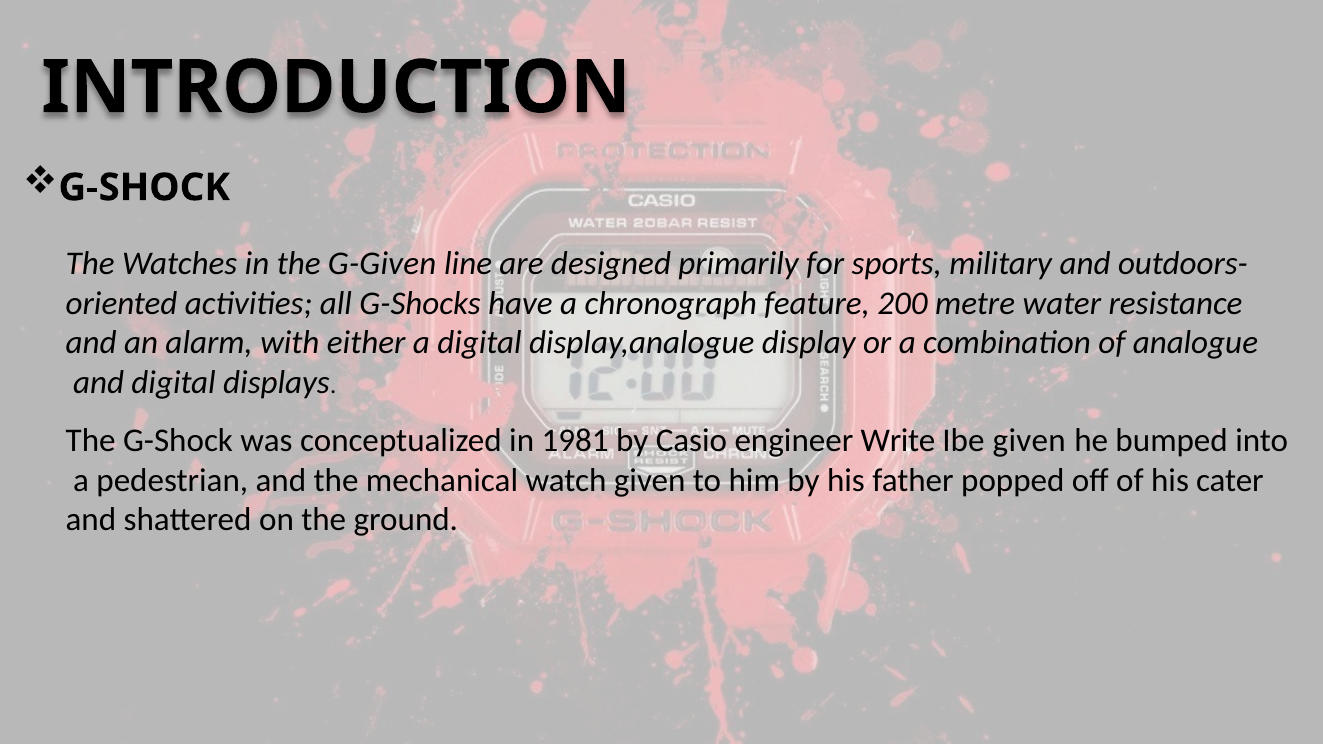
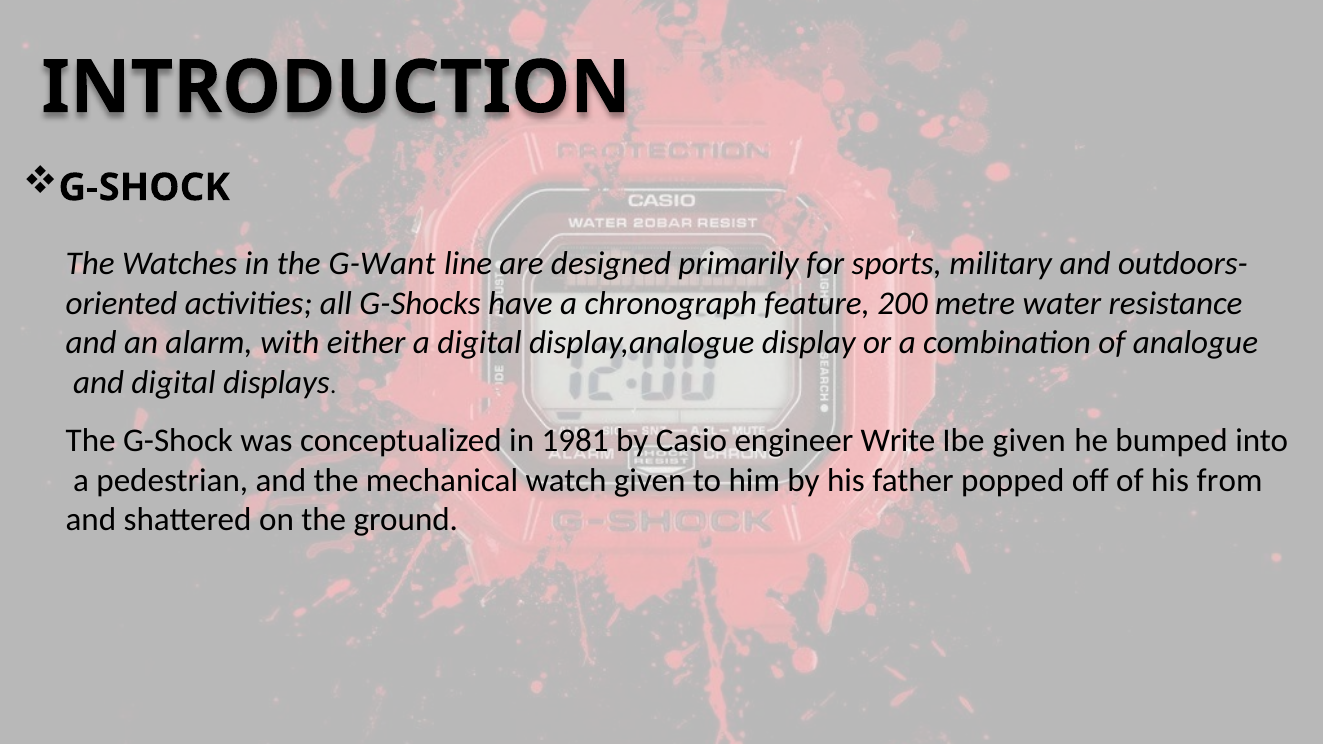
G-Given: G-Given -> G-Want
cater: cater -> from
